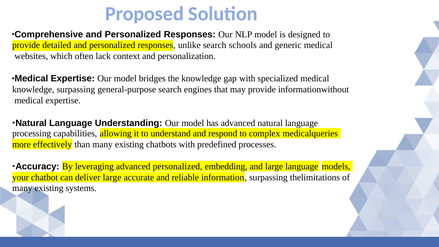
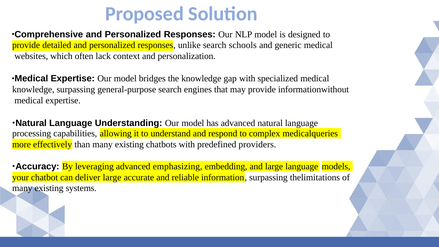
processes: processes -> providers
advanced personalized: personalized -> emphasizing
